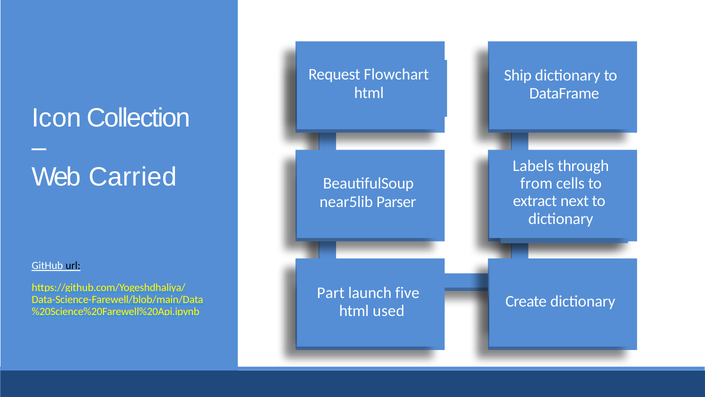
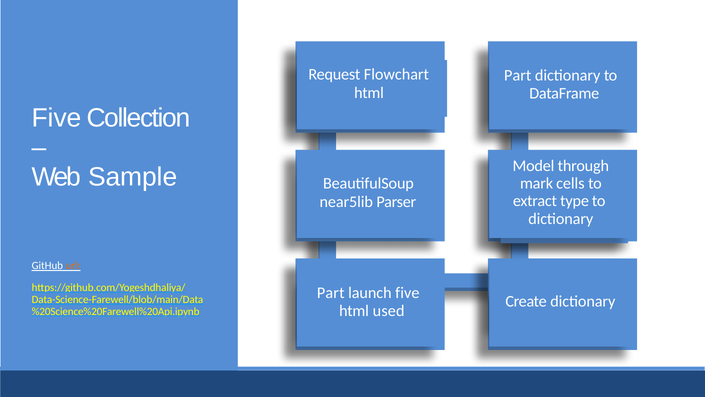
Ship at (518, 76): Ship -> Part
Icon at (57, 118): Icon -> Five
Labels: Labels -> Model
Carried: Carried -> Sample
from: from -> mark
next: next -> type
url colour: black -> orange
